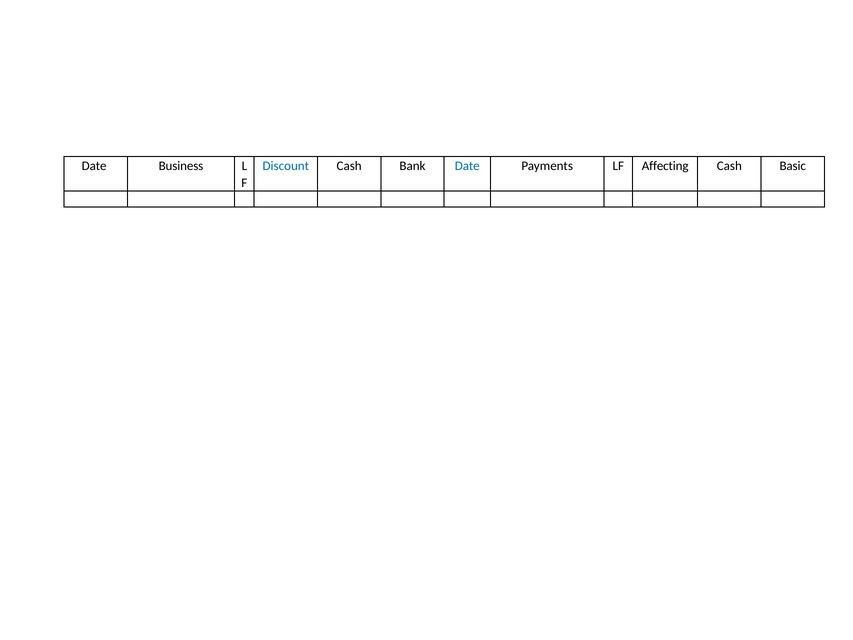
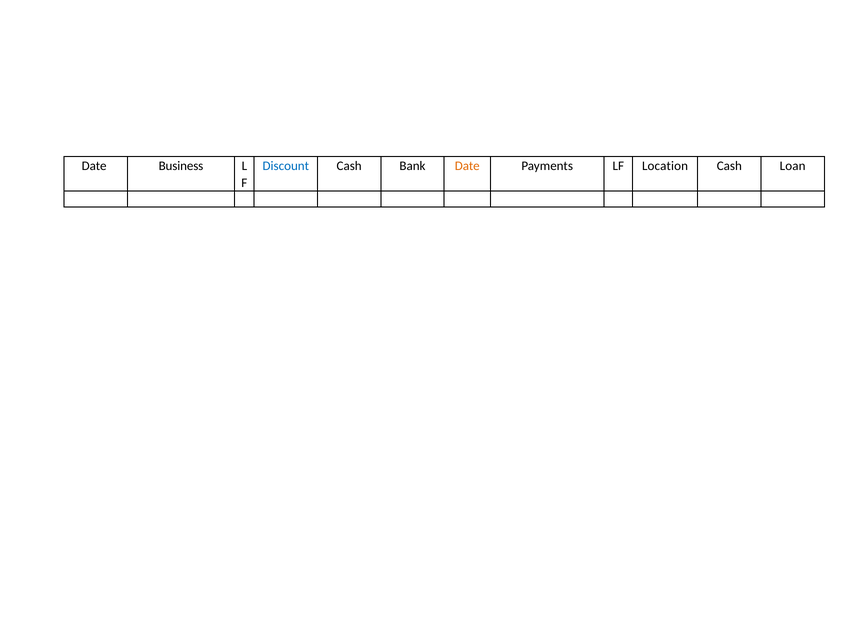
Date at (467, 166) colour: blue -> orange
Affecting: Affecting -> Location
Basic: Basic -> Loan
